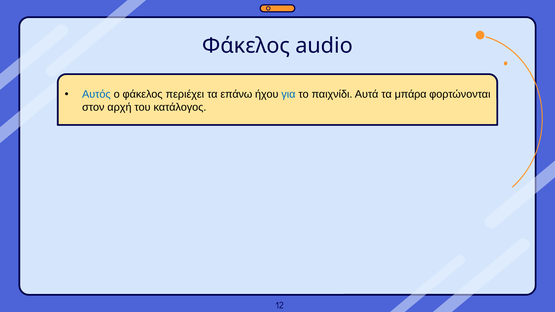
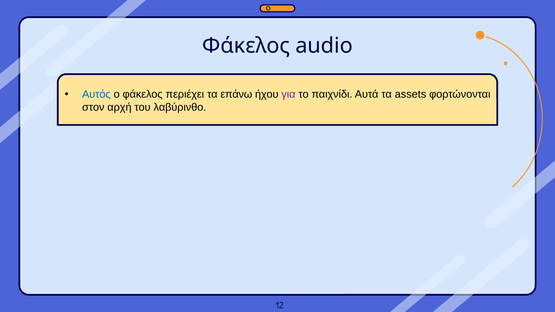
για colour: blue -> purple
μπάρα: μπάρα -> assets
κατάλογος: κατάλογος -> λαβύρινθο
